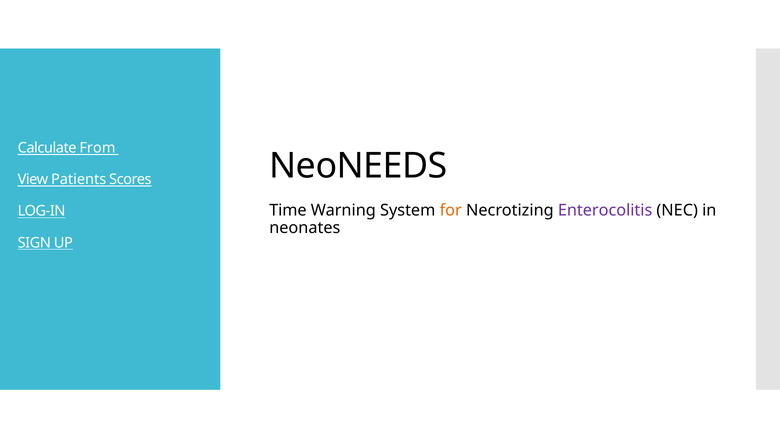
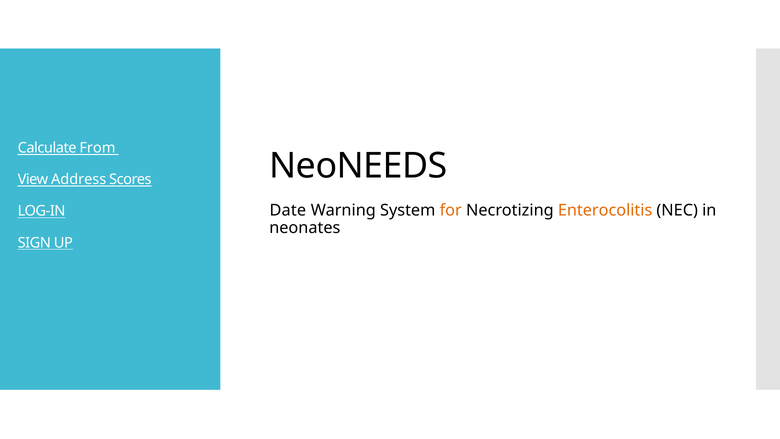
Patients: Patients -> Address
Time: Time -> Date
Enterocolitis colour: purple -> orange
